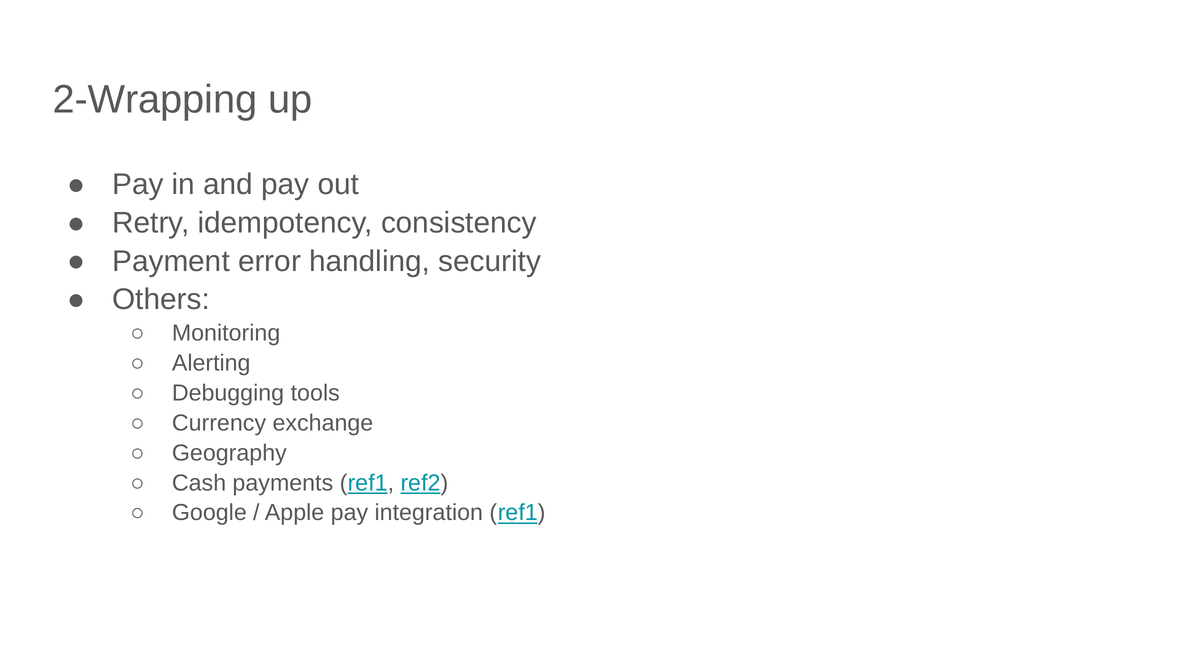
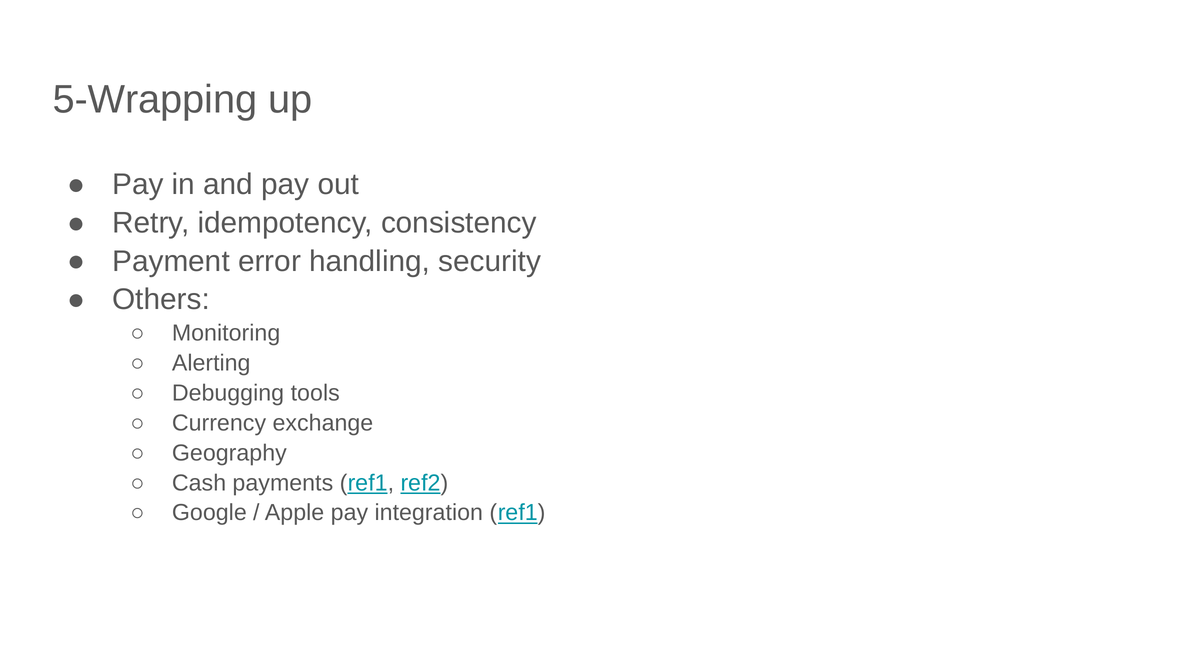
2-Wrapping: 2-Wrapping -> 5-Wrapping
